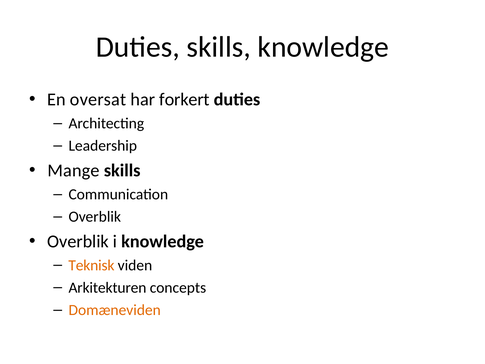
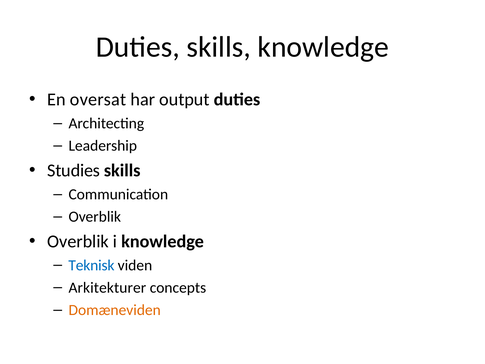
forkert: forkert -> output
Mange: Mange -> Studies
Teknisk colour: orange -> blue
Arkitekturen: Arkitekturen -> Arkitekturer
